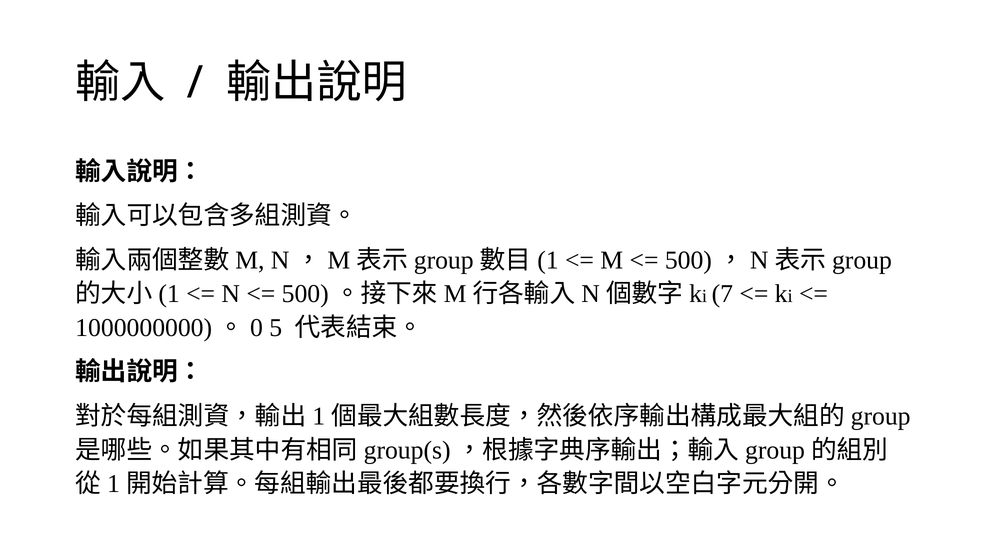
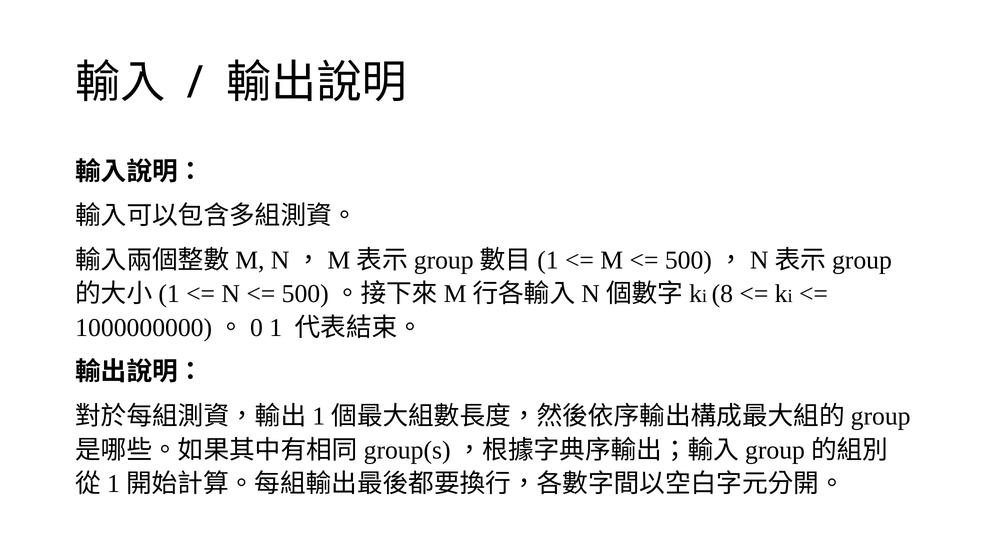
7: 7 -> 8
5: 5 -> 1
